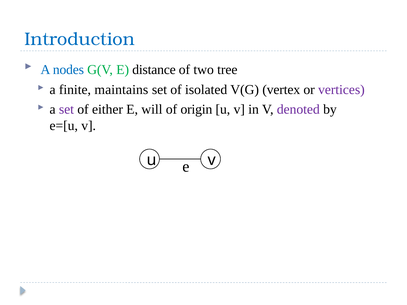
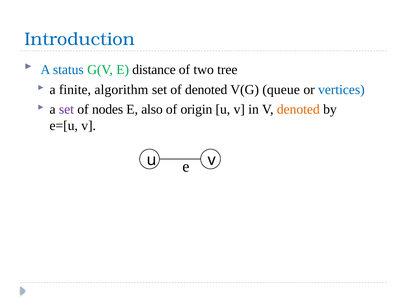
nodes: nodes -> status
maintains: maintains -> algorithm
of isolated: isolated -> denoted
vertex: vertex -> queue
vertices colour: purple -> blue
either: either -> nodes
will: will -> also
denoted at (298, 109) colour: purple -> orange
